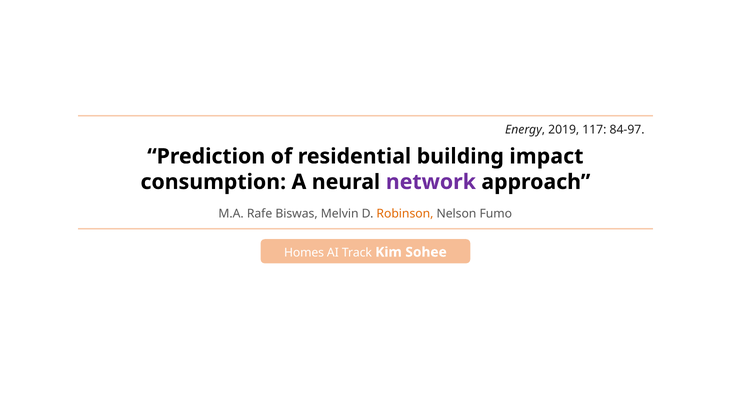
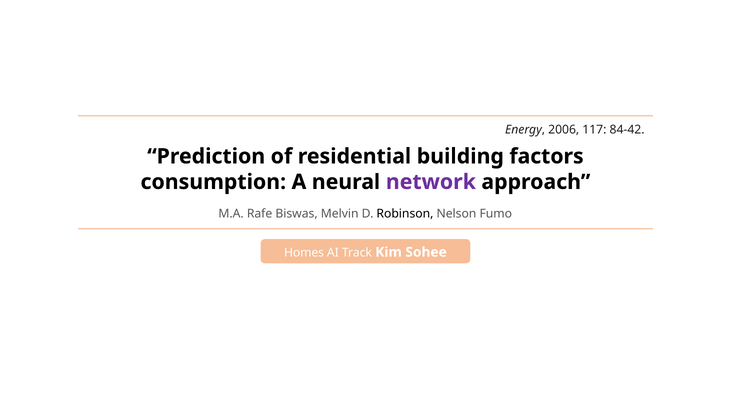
2019: 2019 -> 2006
84-97: 84-97 -> 84-42
impact: impact -> factors
Robinson colour: orange -> black
